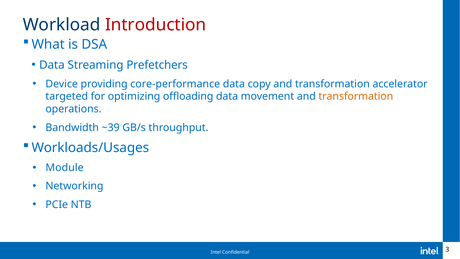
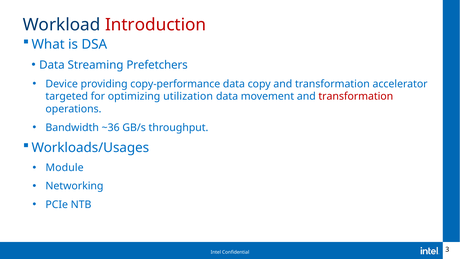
core-performance: core-performance -> copy-performance
offloading: offloading -> utilization
transformation at (356, 96) colour: orange -> red
~39: ~39 -> ~36
